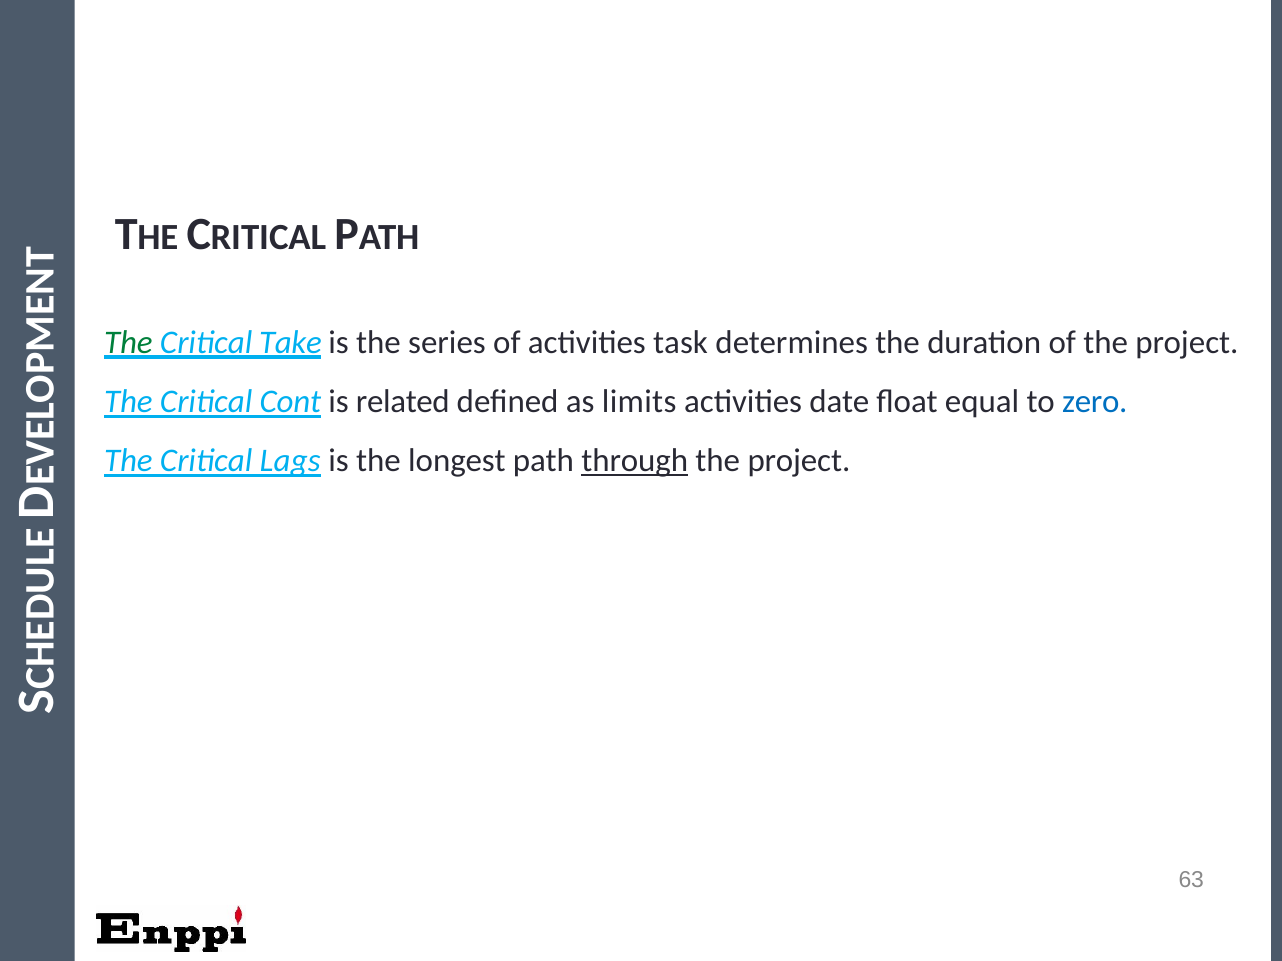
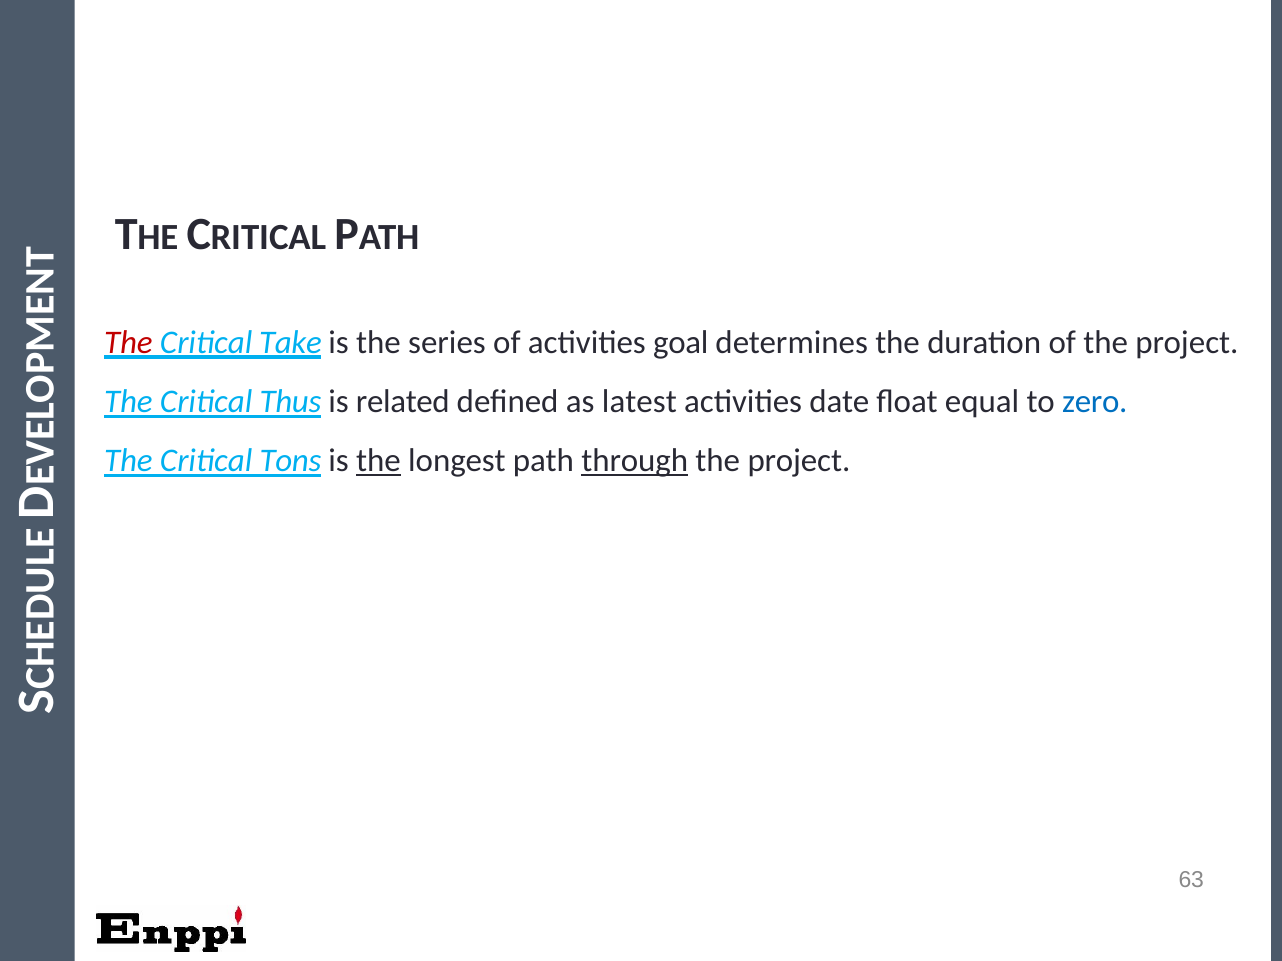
The at (128, 343) colour: green -> red
task: task -> goal
Cont: Cont -> Thus
limits: limits -> latest
Lags: Lags -> Tons
the at (378, 461) underline: none -> present
